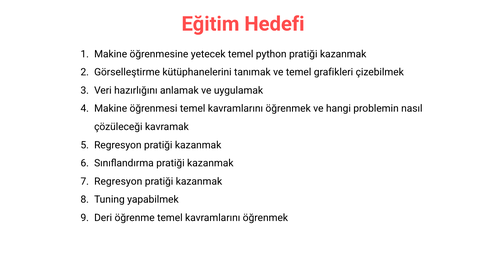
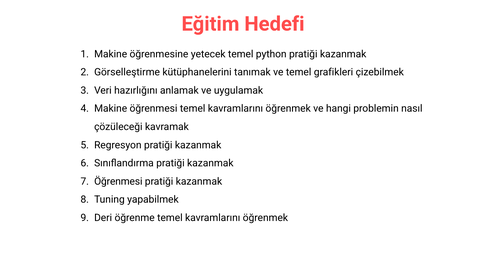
Regresyon at (118, 182): Regresyon -> Öğrenmesi
